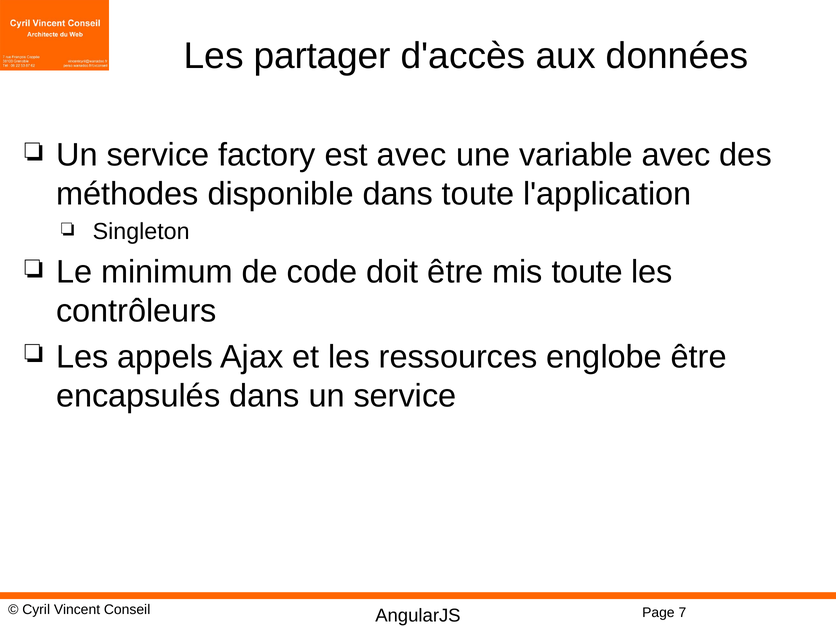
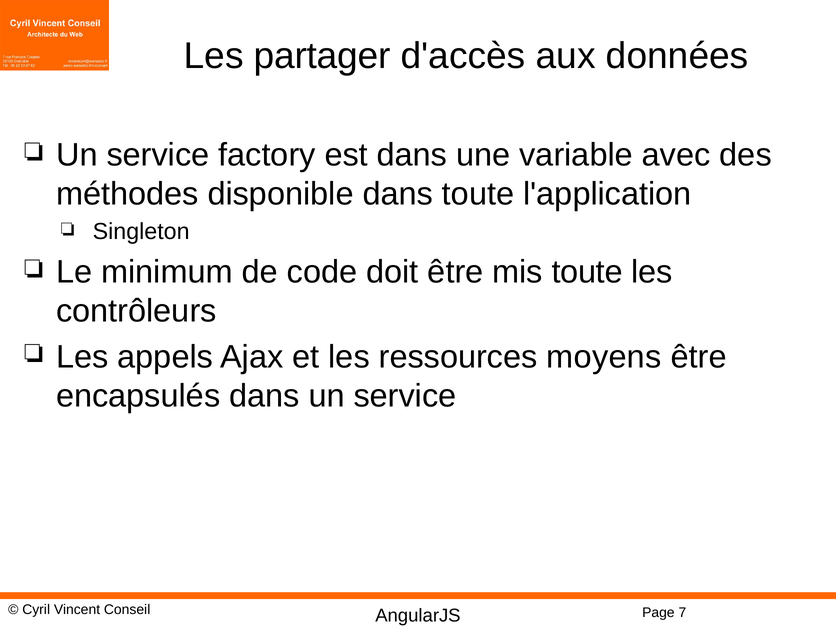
est avec: avec -> dans
englobe: englobe -> moyens
